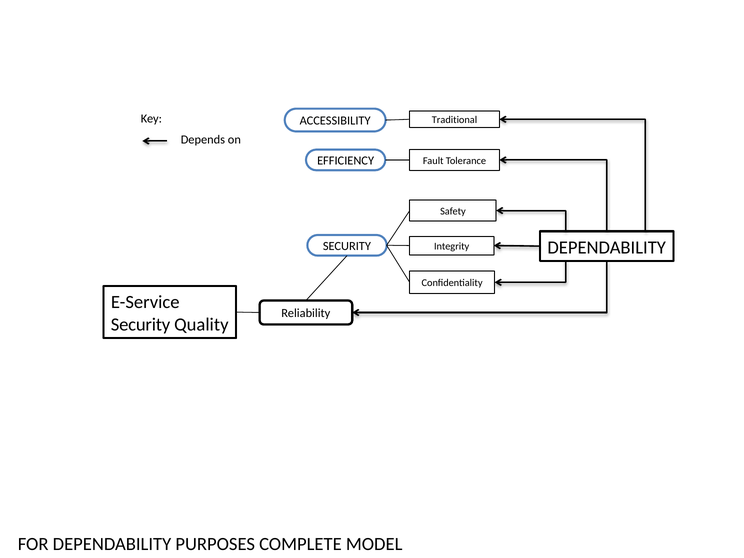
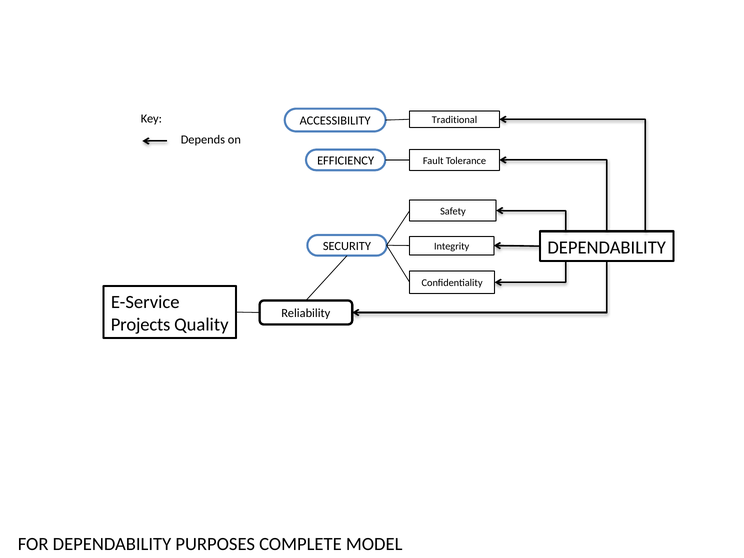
Security at (141, 325): Security -> Projects
